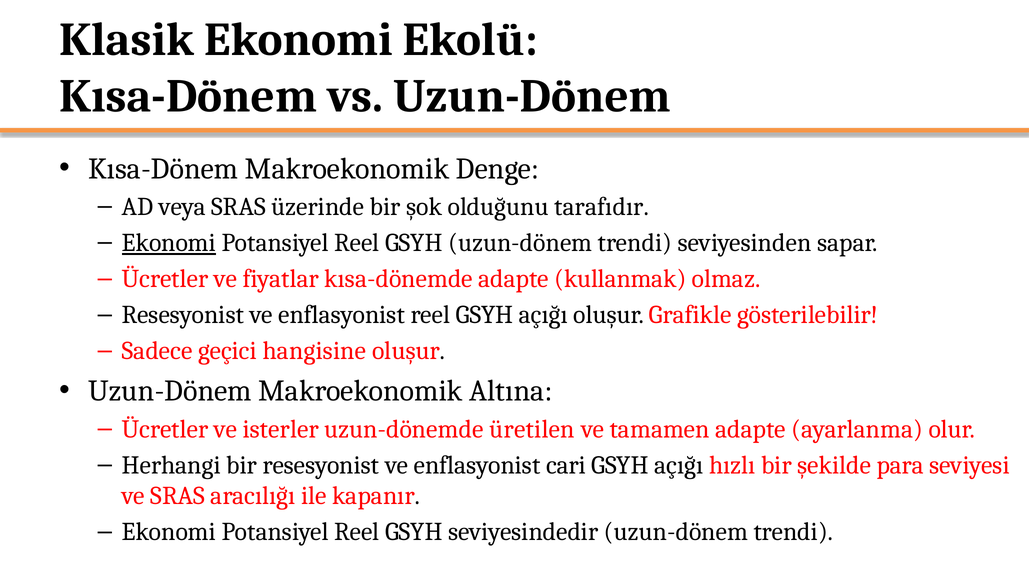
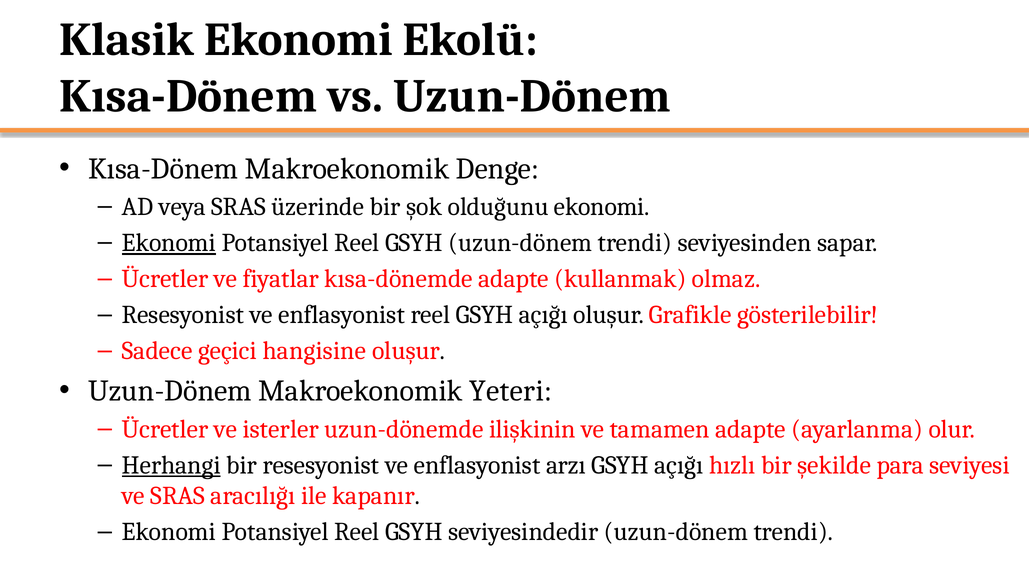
olduğunu tarafıdır: tarafıdır -> ekonomi
Altına: Altına -> Yeteri
üretilen: üretilen -> ilişkinin
Herhangi underline: none -> present
cari: cari -> arzı
